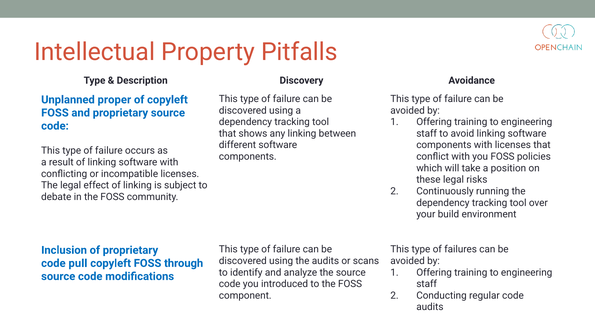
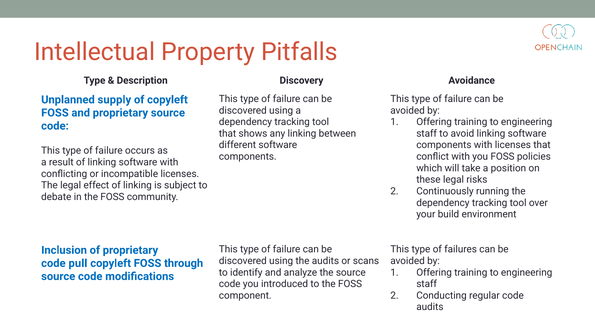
proper: proper -> supply
